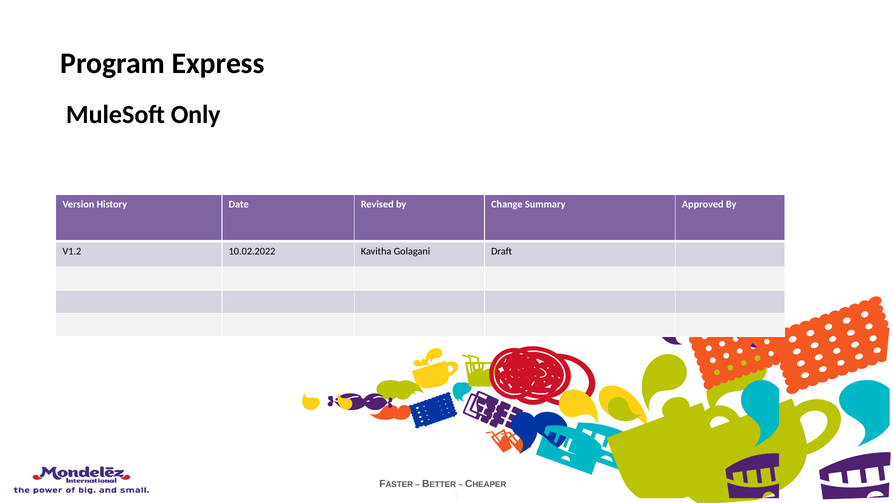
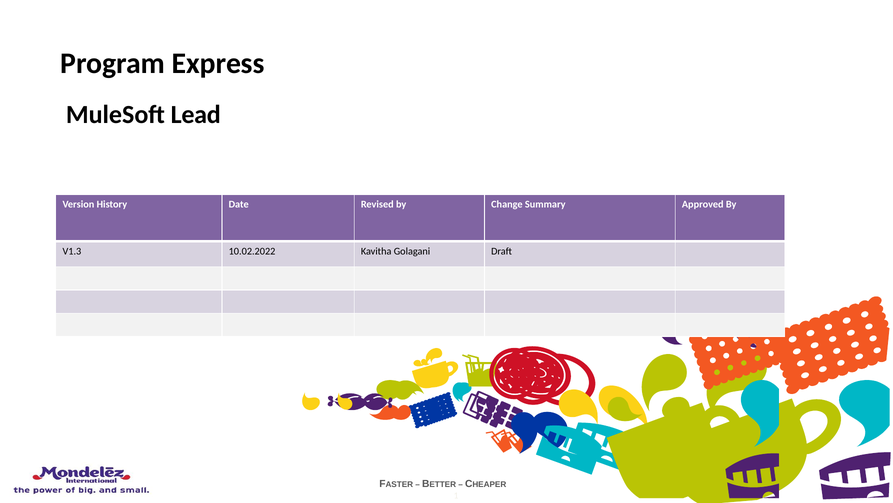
Only: Only -> Lead
V1.2: V1.2 -> V1.3
